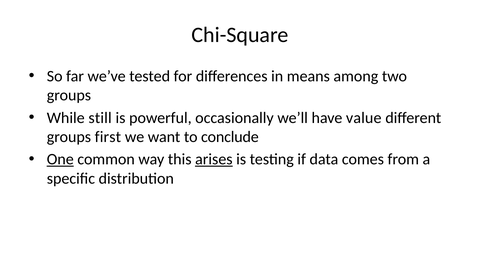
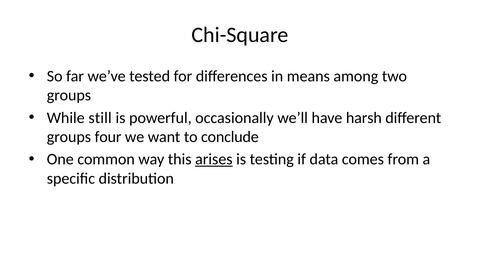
value: value -> harsh
first: first -> four
One underline: present -> none
